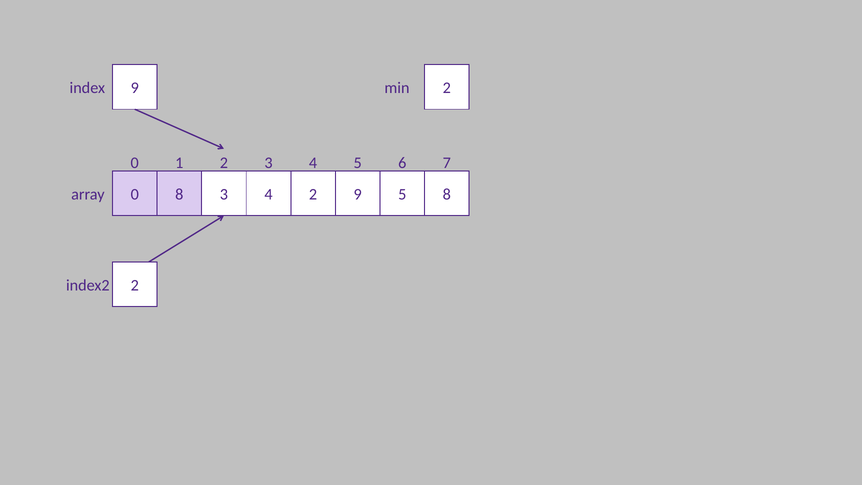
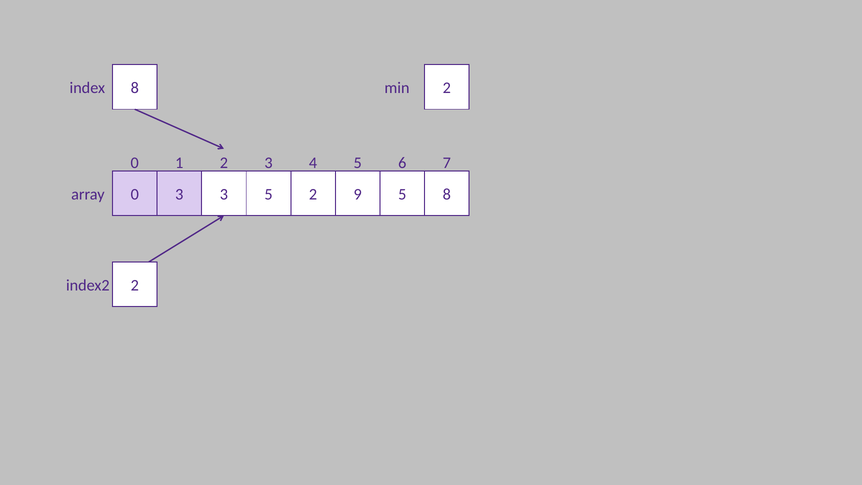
index 9: 9 -> 8
0 8: 8 -> 3
4 at (268, 194): 4 -> 5
